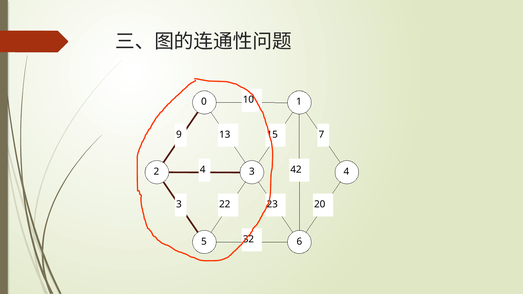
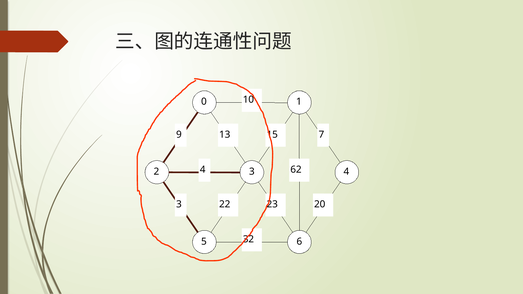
42: 42 -> 62
